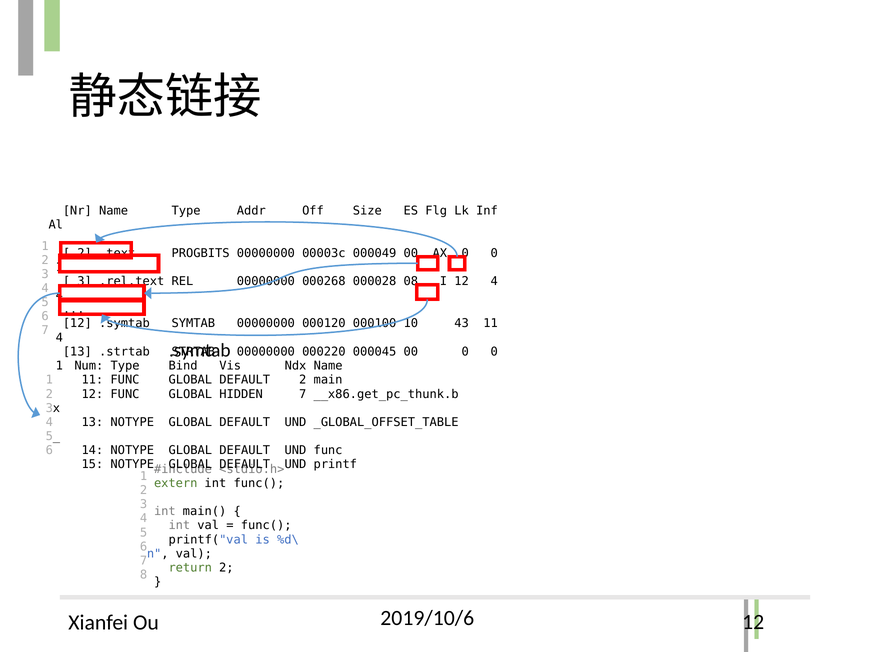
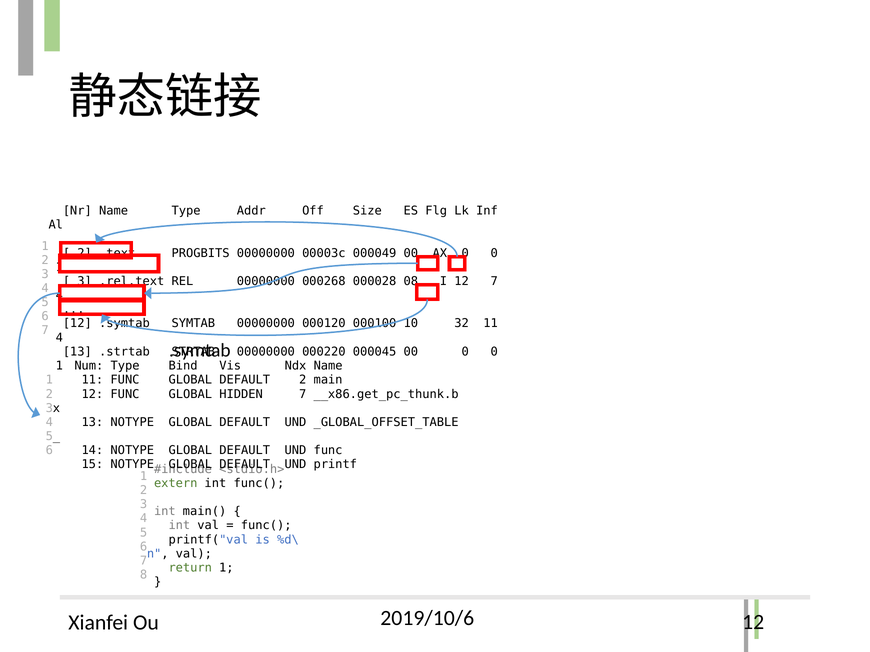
12 4: 4 -> 7
43: 43 -> 32
return 2: 2 -> 1
